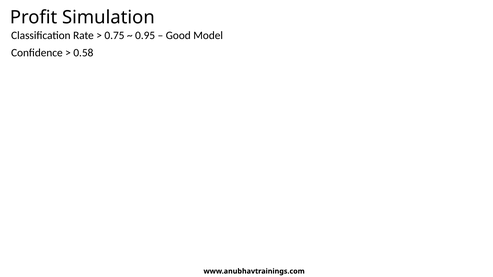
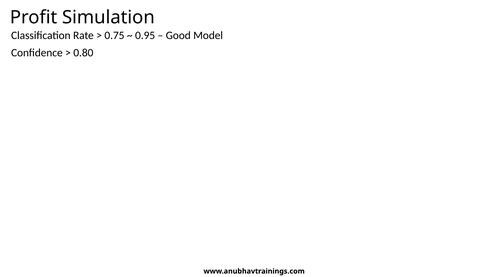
0.58: 0.58 -> 0.80
